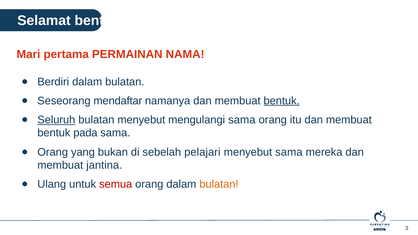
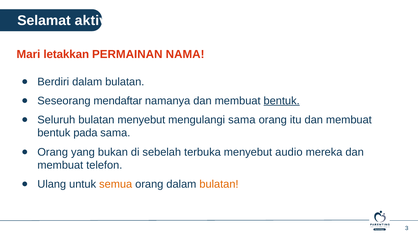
Selamat bentuk: bentuk -> aktiviti
pertama: pertama -> letakkan
Seluruh underline: present -> none
pelajari: pelajari -> terbuka
menyebut sama: sama -> audio
jantina: jantina -> telefon
semua colour: red -> orange
